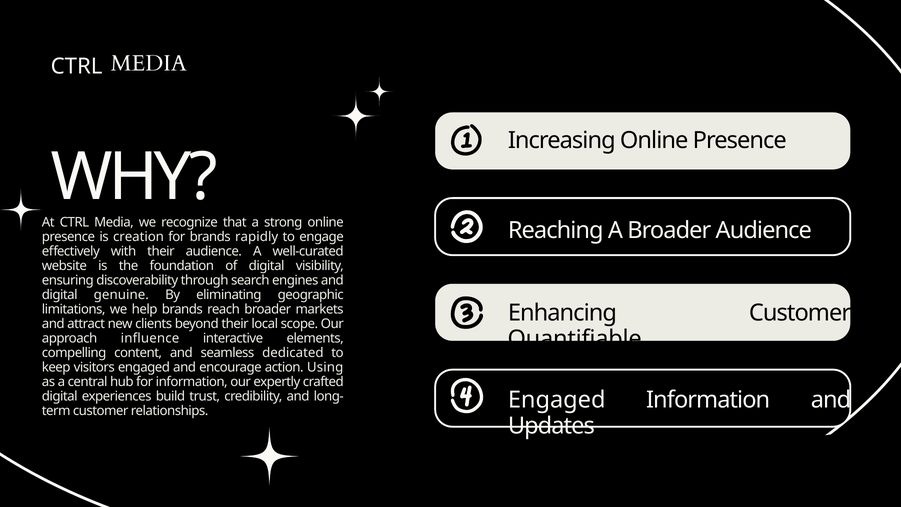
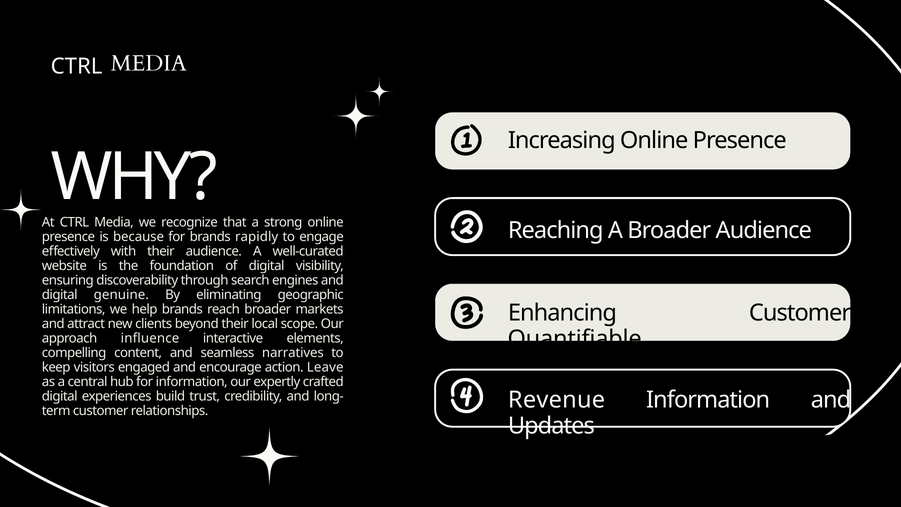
creation: creation -> because
dedicated: dedicated -> narratives
Using: Using -> Leave
Engaged at (557, 400): Engaged -> Revenue
